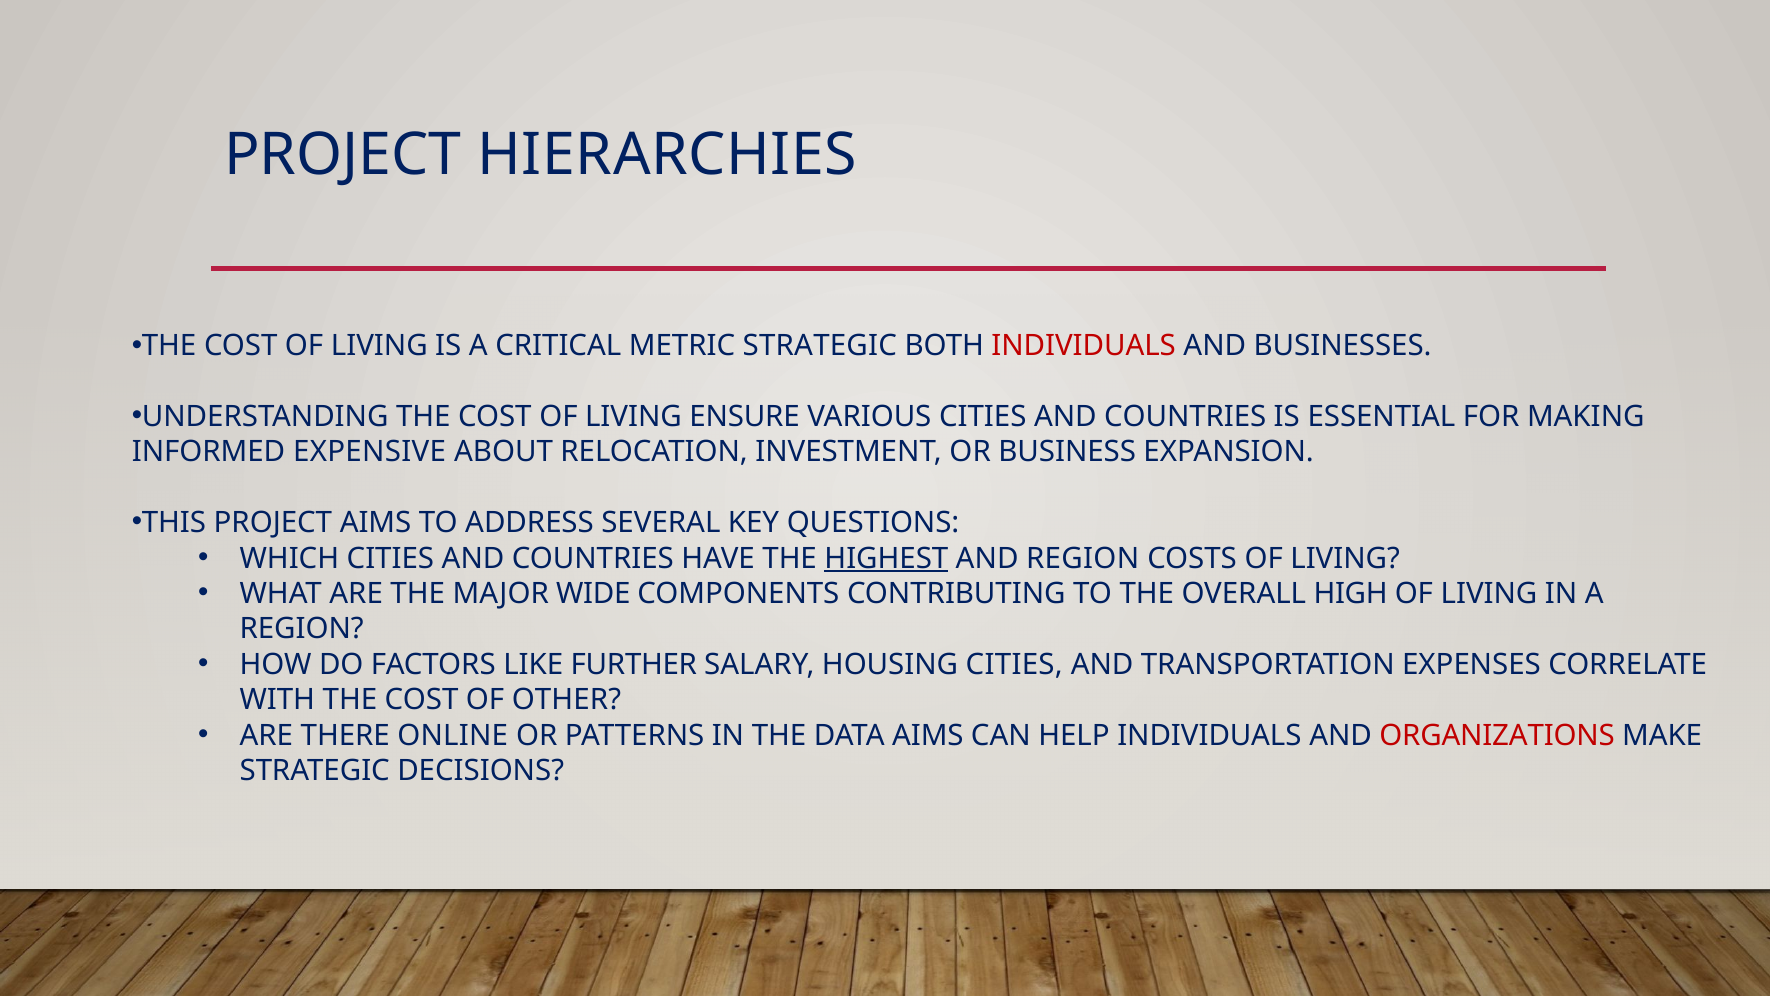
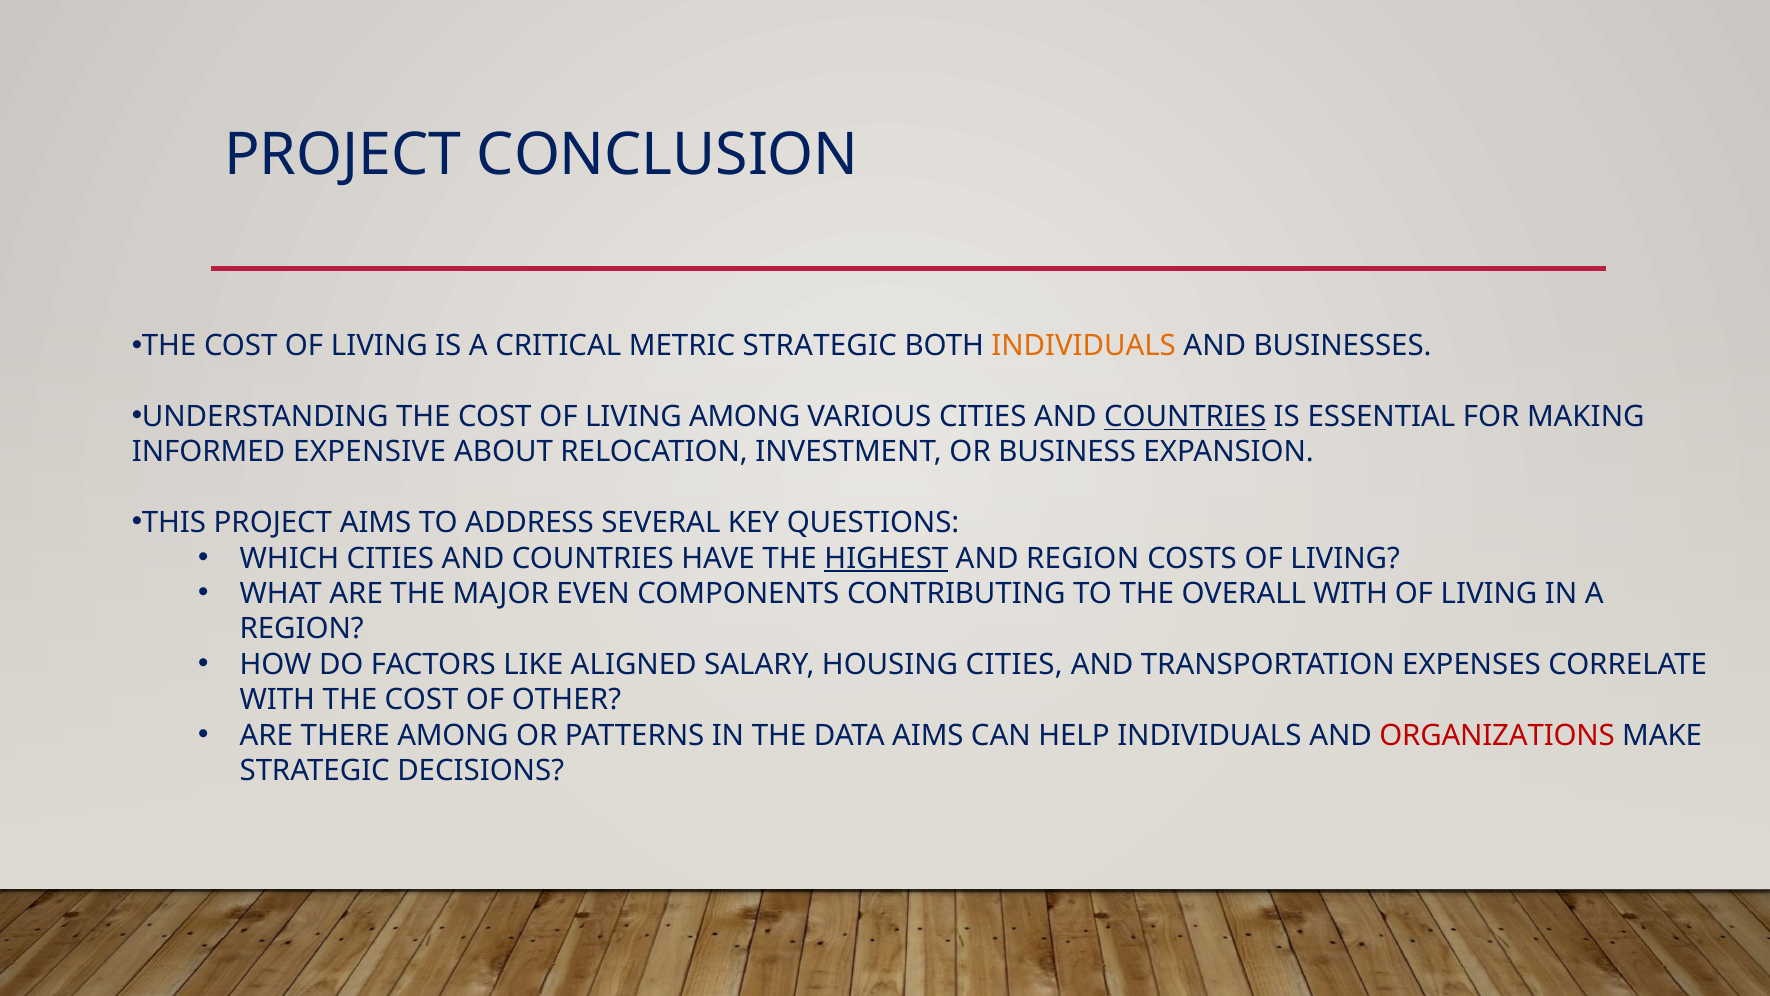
HIERARCHIES: HIERARCHIES -> CONCLUSION
INDIVIDUALS at (1084, 346) colour: red -> orange
LIVING ENSURE: ENSURE -> AMONG
COUNTRIES at (1185, 417) underline: none -> present
WIDE: WIDE -> EVEN
OVERALL HIGH: HIGH -> WITH
FURTHER: FURTHER -> ALIGNED
THERE ONLINE: ONLINE -> AMONG
